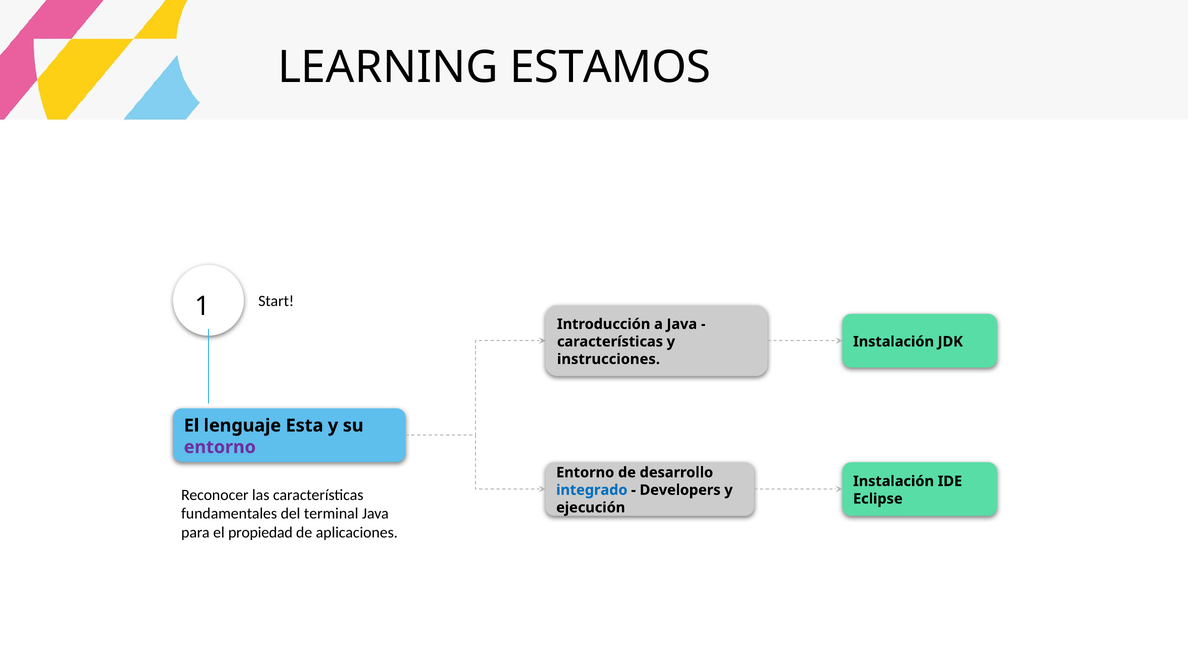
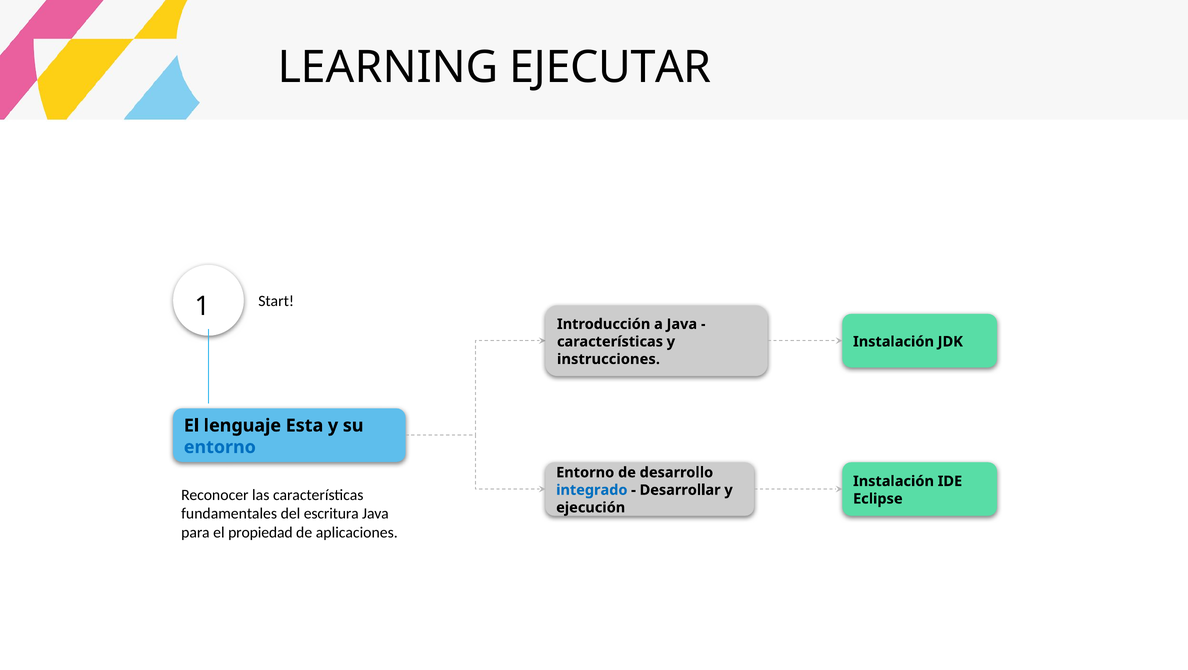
ESTAMOS: ESTAMOS -> EJECUTAR
entorno at (220, 447) colour: purple -> blue
Developers: Developers -> Desarrollar
terminal: terminal -> escritura
